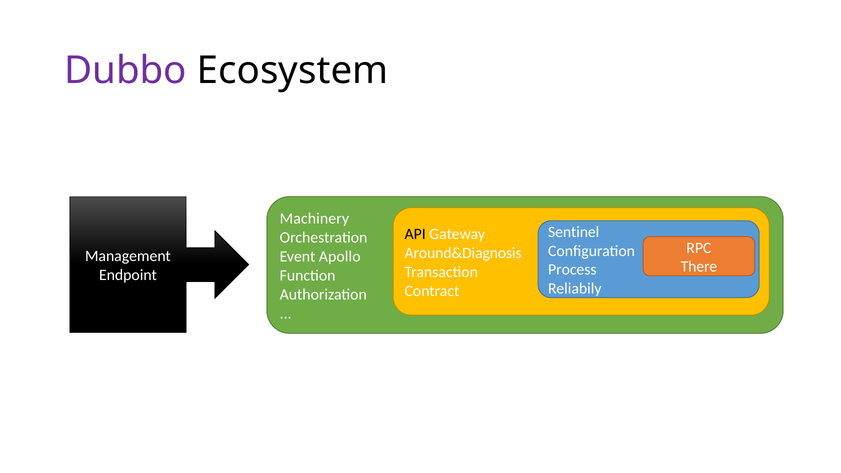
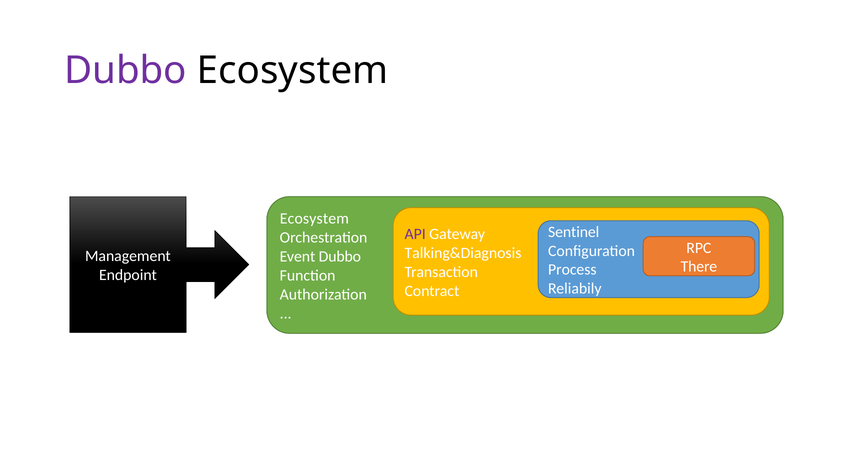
Machinery at (314, 219): Machinery -> Ecosystem
API colour: black -> purple
Around&Diagnosis: Around&Diagnosis -> Talking&Diagnosis
Event Apollo: Apollo -> Dubbo
